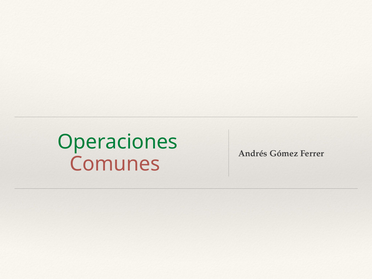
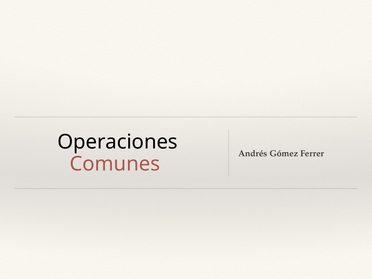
Operaciones colour: green -> black
